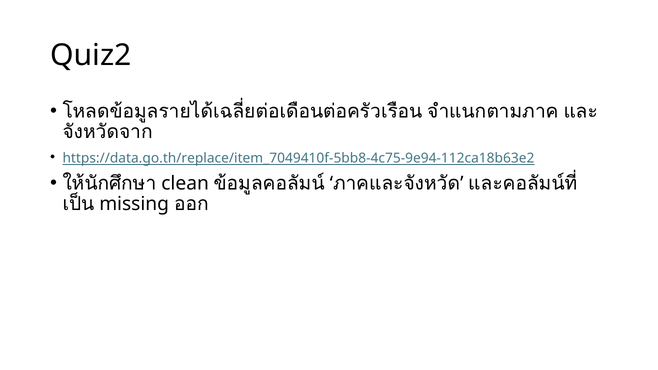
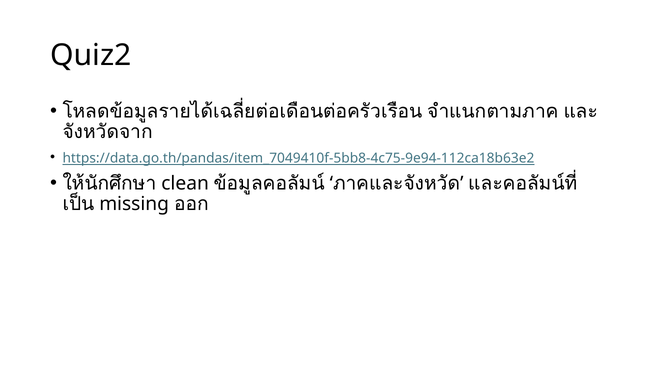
https://data.go.th/replace/item_7049410f-5bb8-4c75-9e94-112ca18b63e2: https://data.go.th/replace/item_7049410f-5bb8-4c75-9e94-112ca18b63e2 -> https://data.go.th/pandas/item_7049410f-5bb8-4c75-9e94-112ca18b63e2
